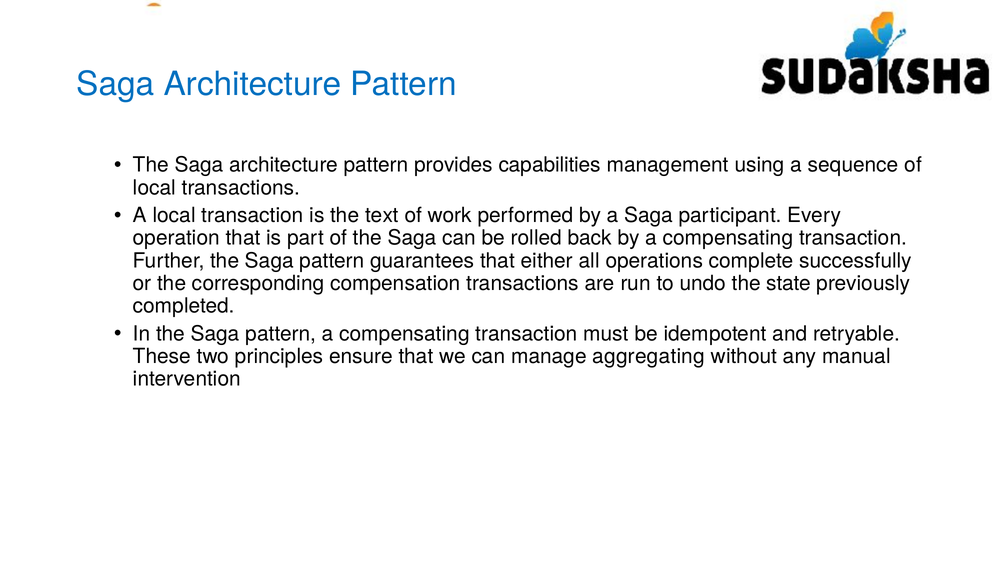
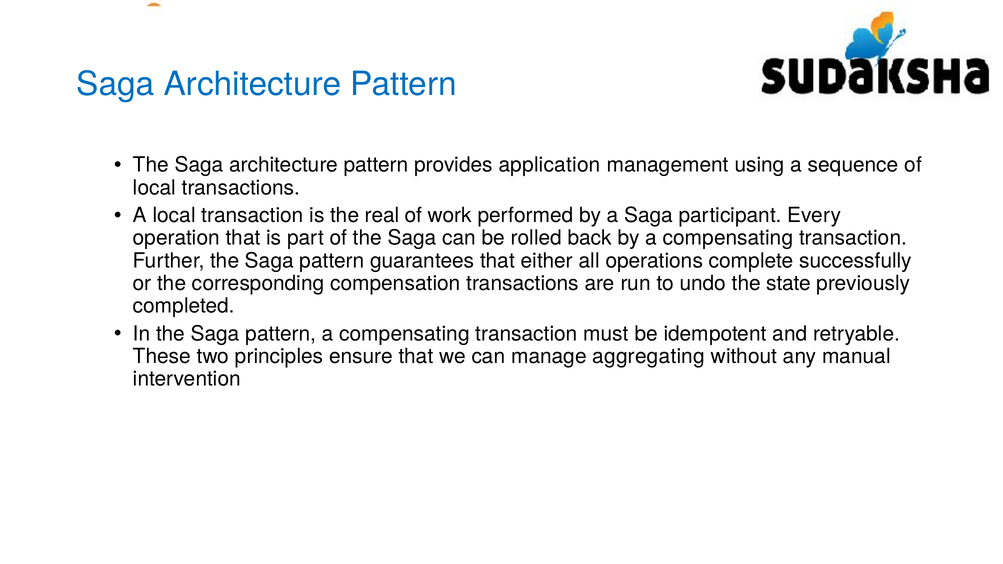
capabilities: capabilities -> application
text: text -> real
